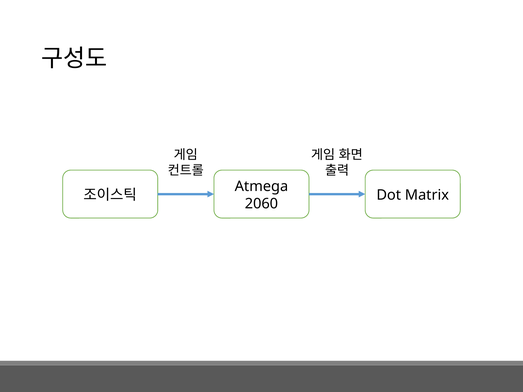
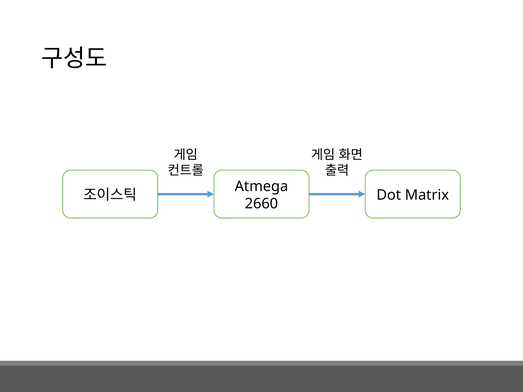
2060: 2060 -> 2660
